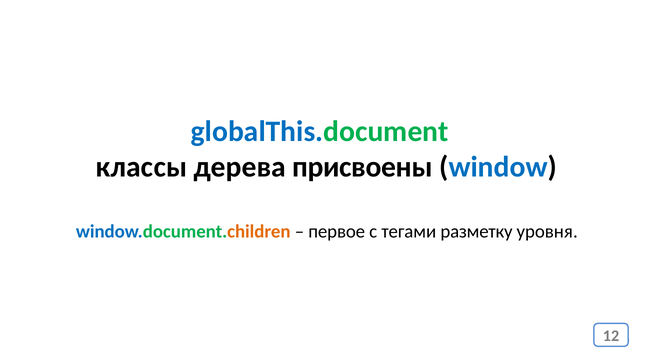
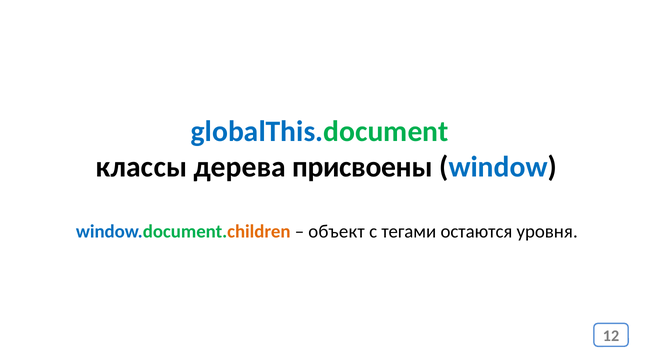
первое: первое -> объект
разметку: разметку -> остаются
